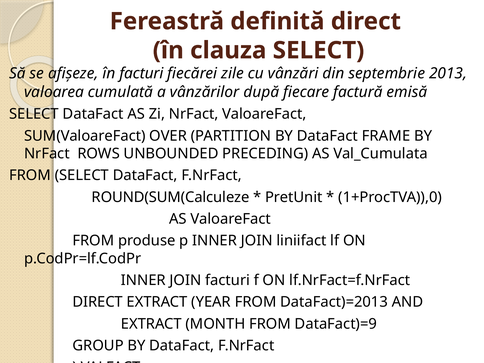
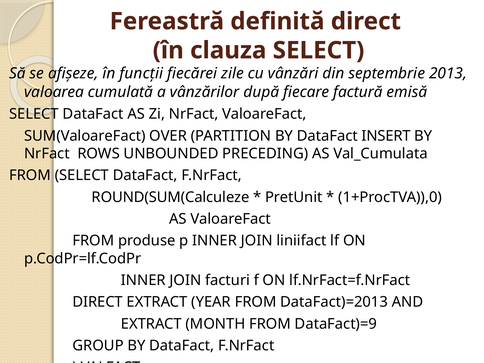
în facturi: facturi -> funcţii
FRAME: FRAME -> INSERT
